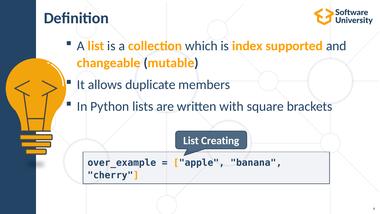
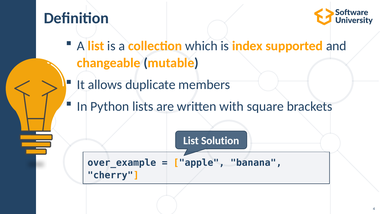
Creating: Creating -> Solution
